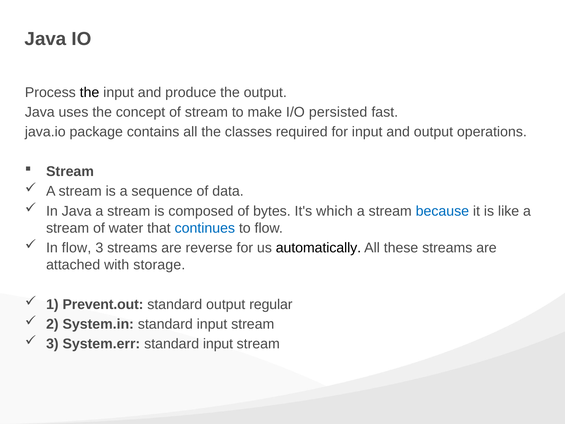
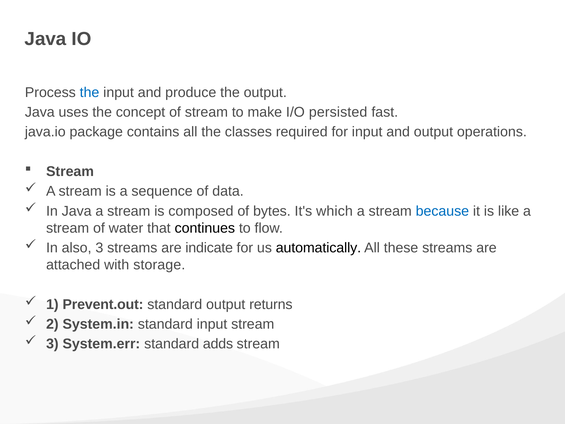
the at (90, 92) colour: black -> blue
continues colour: blue -> black
In flow: flow -> also
reverse: reverse -> indicate
regular: regular -> returns
System.err standard input: input -> adds
